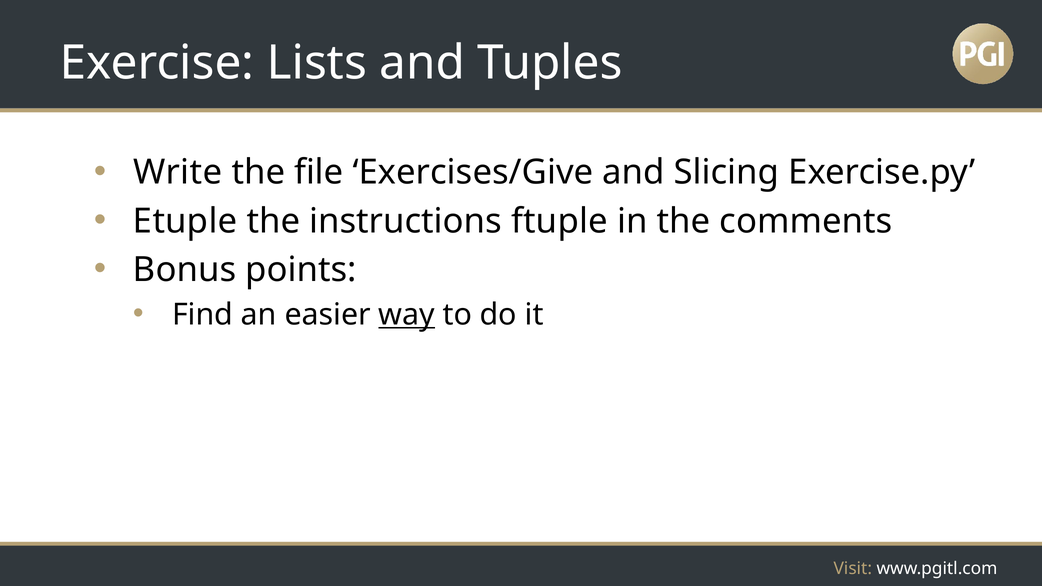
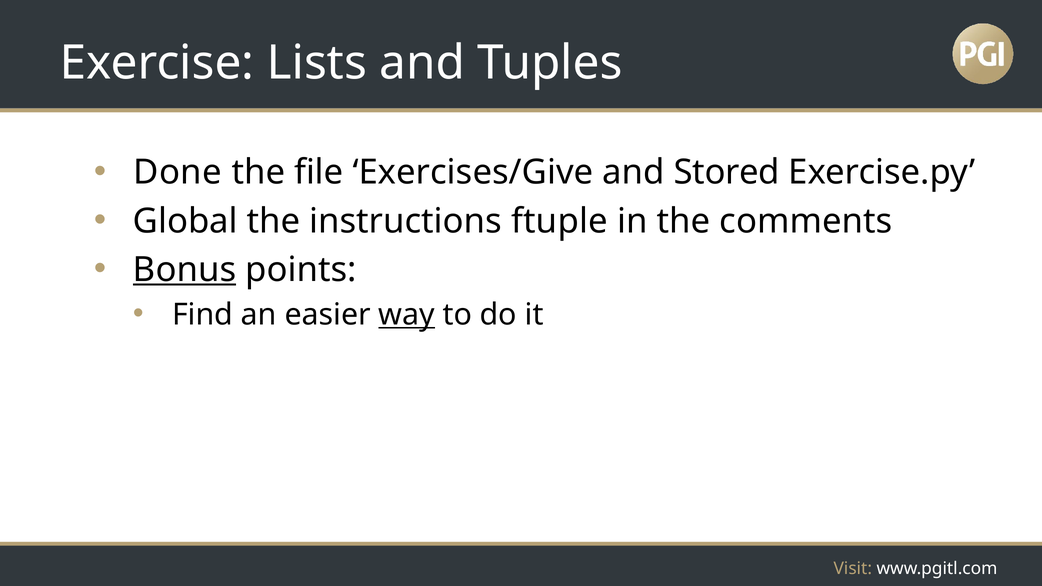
Write: Write -> Done
Slicing: Slicing -> Stored
Etuple: Etuple -> Global
Bonus underline: none -> present
